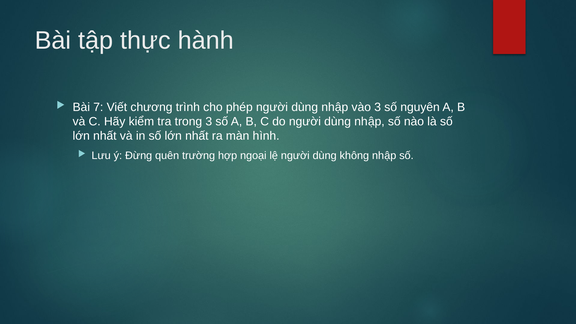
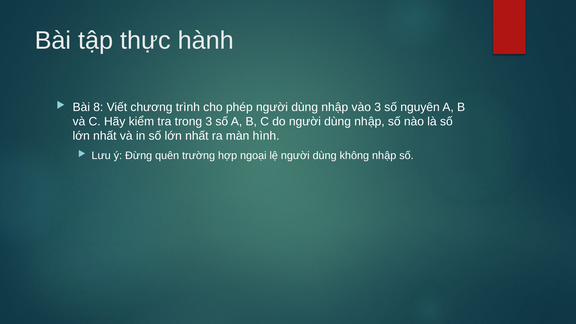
7: 7 -> 8
